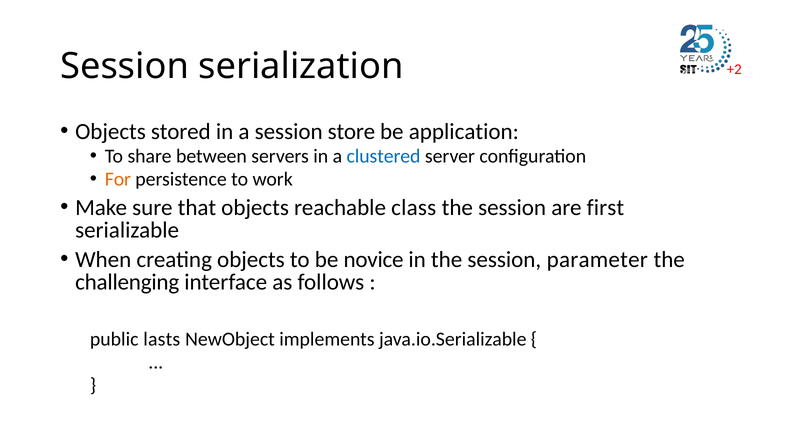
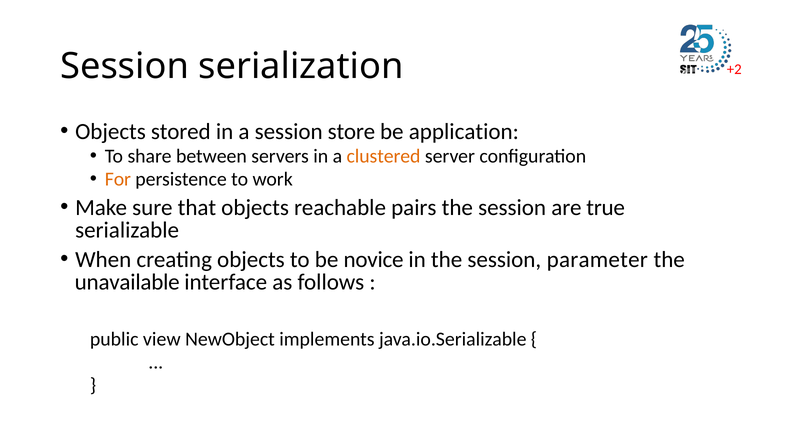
clustered colour: blue -> orange
class: class -> pairs
first: first -> true
challenging: challenging -> unavailable
lasts: lasts -> view
